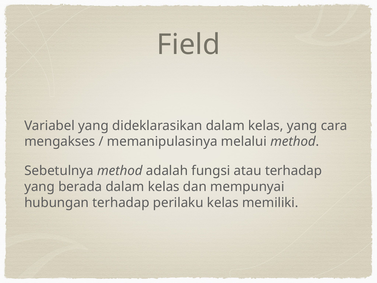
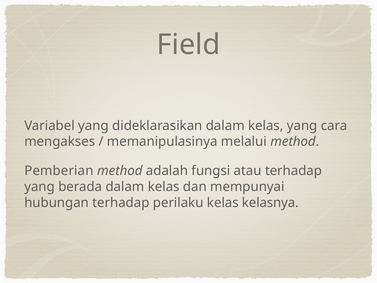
Sebetulnya: Sebetulnya -> Pemberian
memiliki: memiliki -> kelasnya
